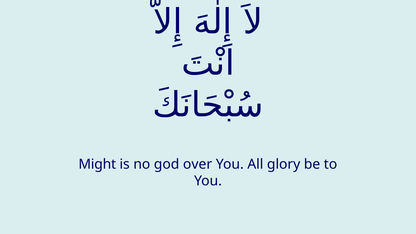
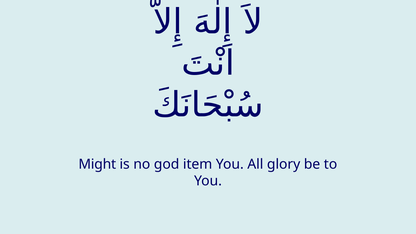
over: over -> item
